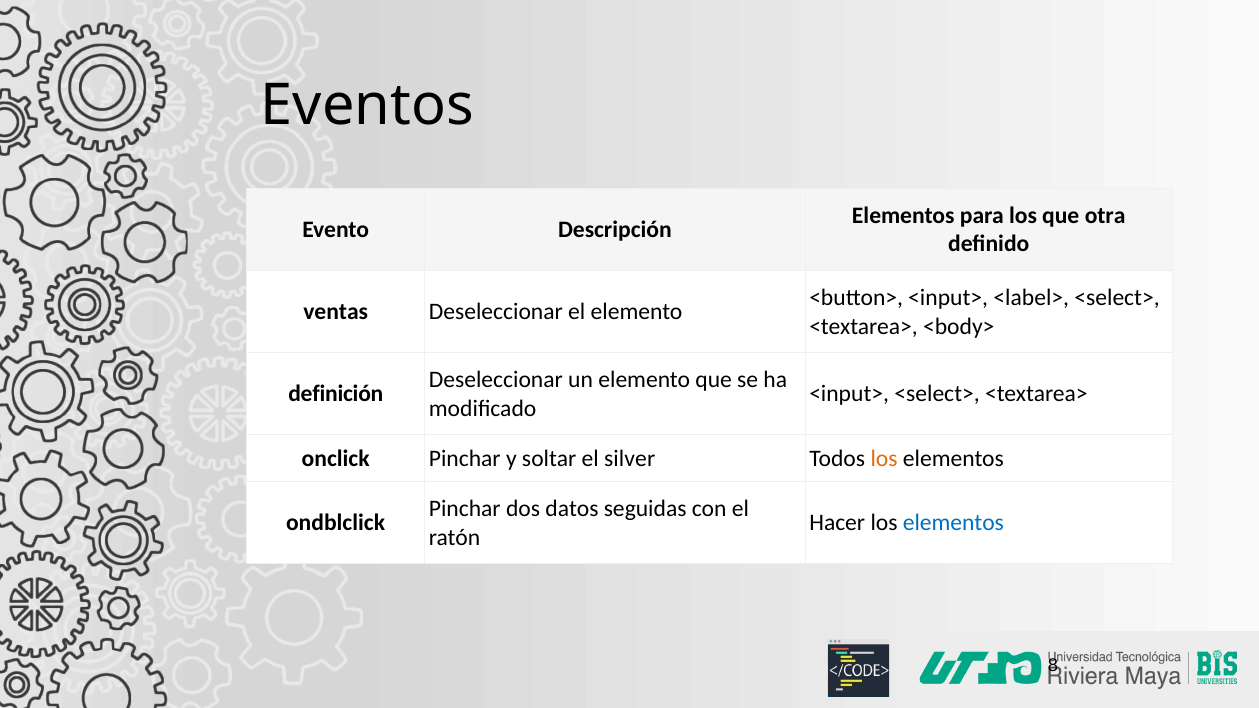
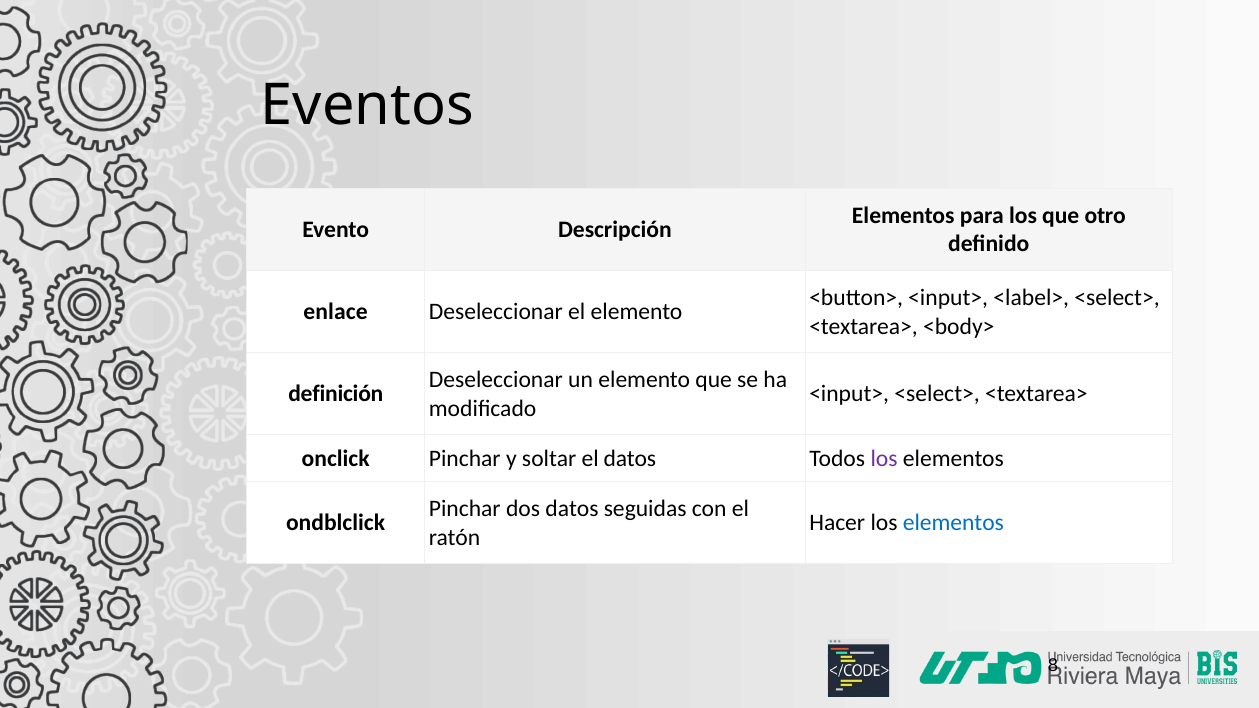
otra: otra -> otro
ventas: ventas -> enlace
el silver: silver -> datos
los at (884, 459) colour: orange -> purple
